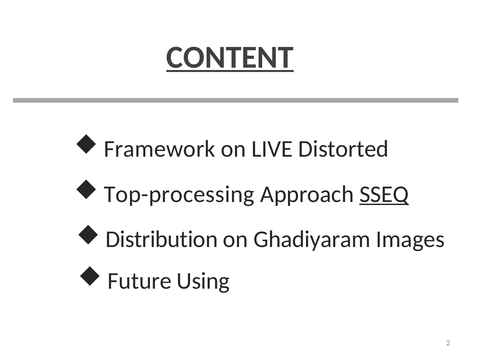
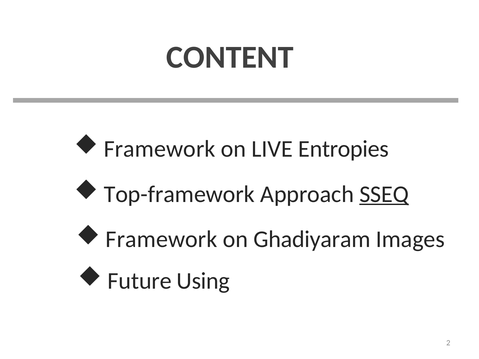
CONTENT underline: present -> none
Distorted: Distorted -> Entropies
Top-processing: Top-processing -> Top-framework
Distribution at (162, 239): Distribution -> Framework
